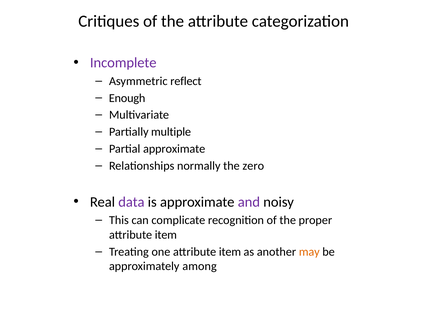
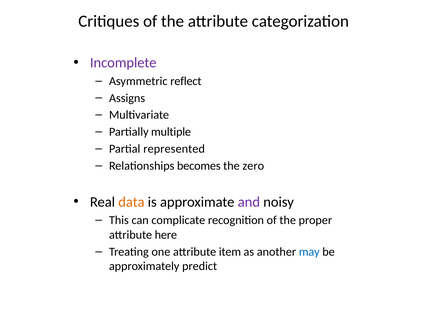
Enough: Enough -> Assigns
Partial approximate: approximate -> represented
normally: normally -> becomes
data colour: purple -> orange
item at (166, 235): item -> here
may colour: orange -> blue
among: among -> predict
